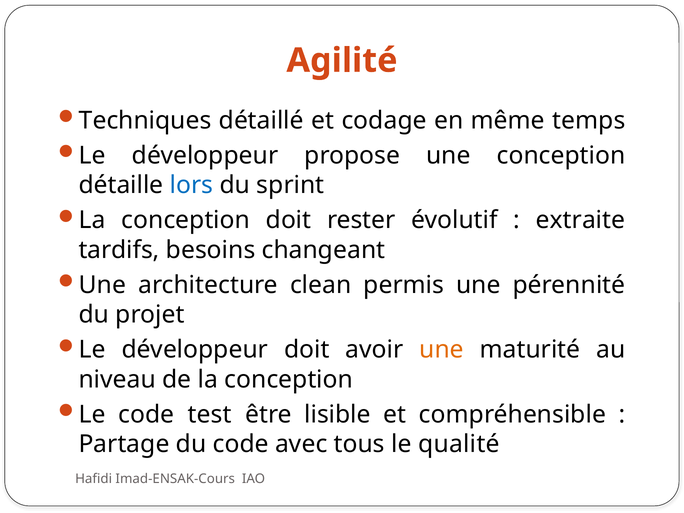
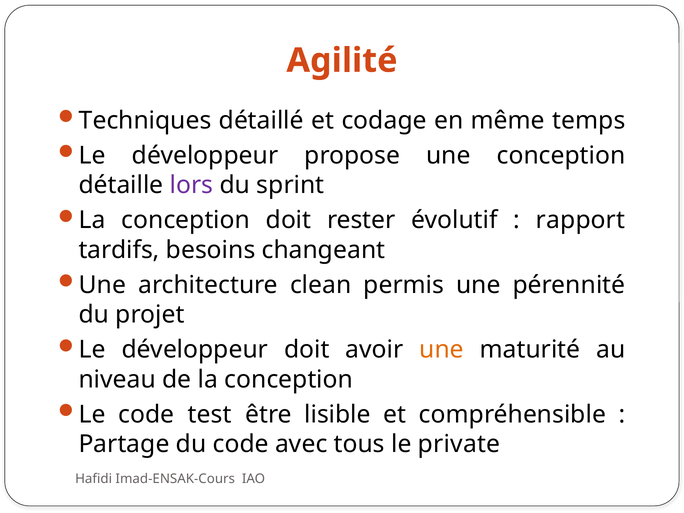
lors colour: blue -> purple
extraite: extraite -> rapport
qualité: qualité -> private
